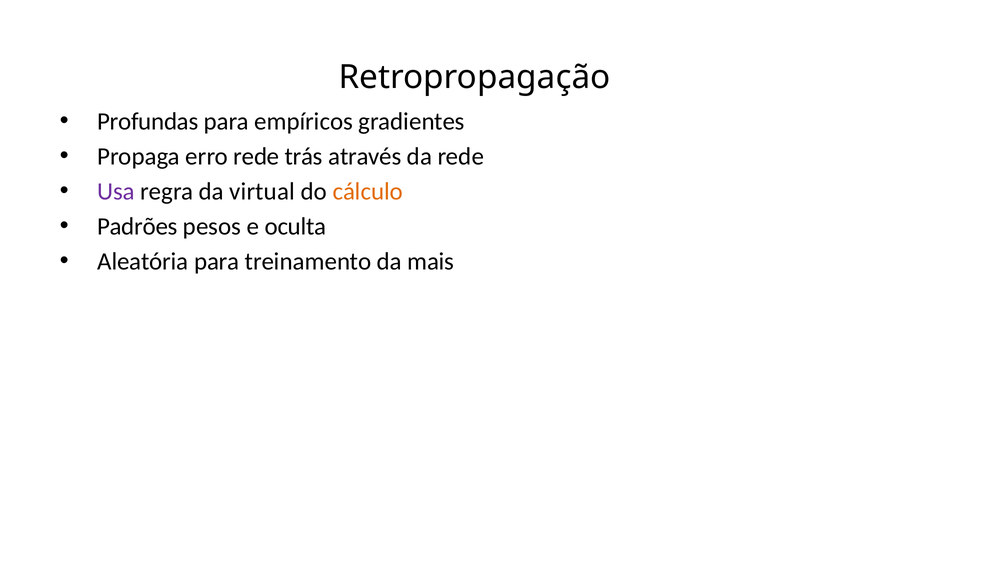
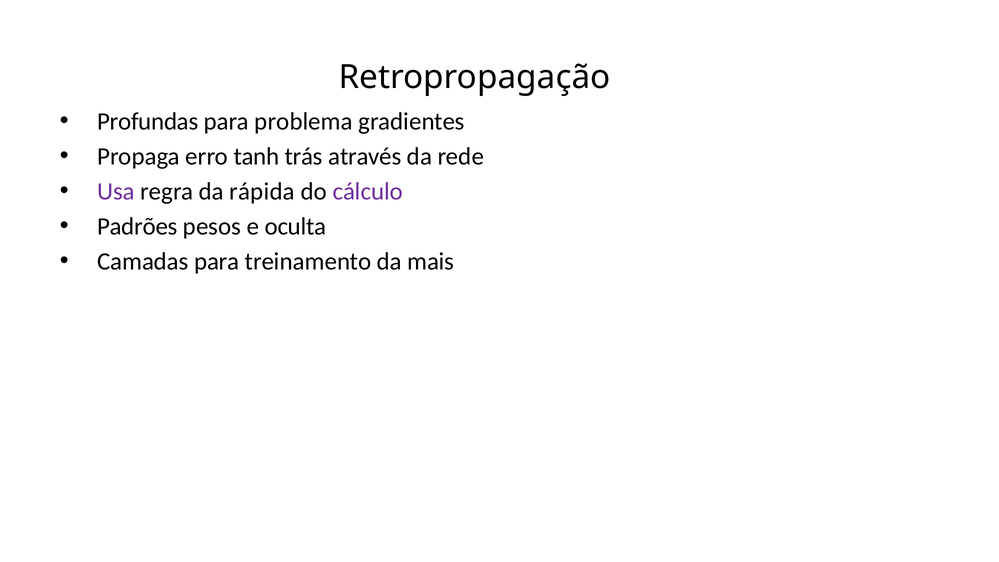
empíricos: empíricos -> problema
erro rede: rede -> tanh
virtual: virtual -> rápida
cálculo colour: orange -> purple
Aleatória: Aleatória -> Camadas
